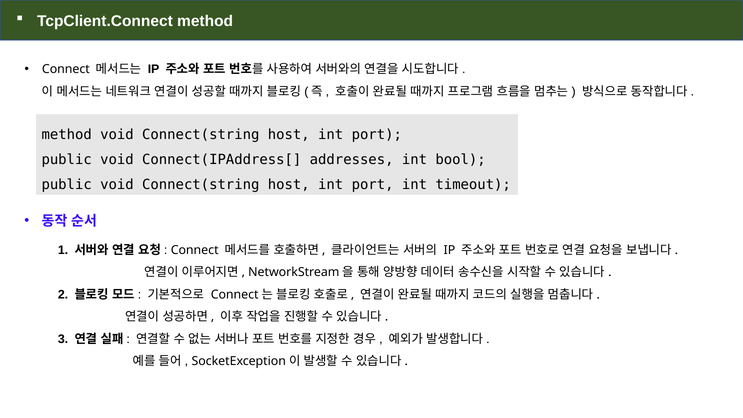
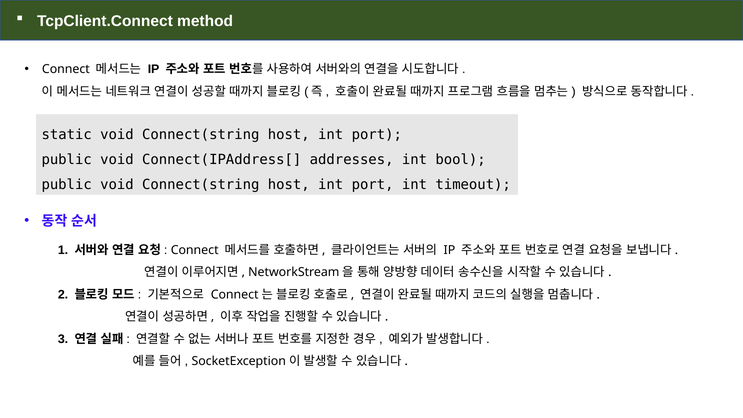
method at (67, 135): method -> static
